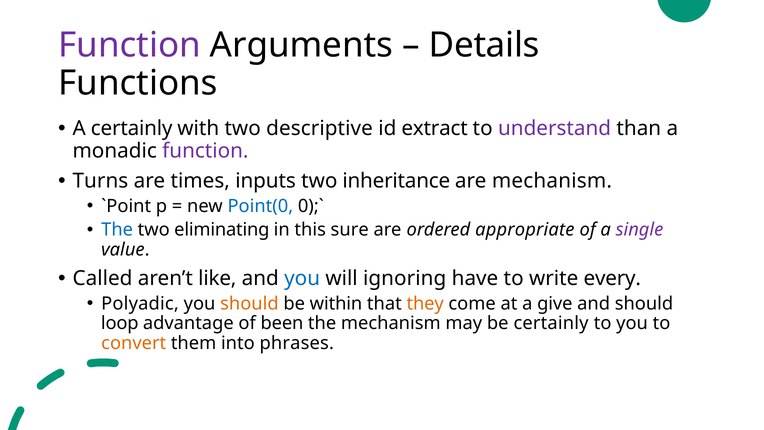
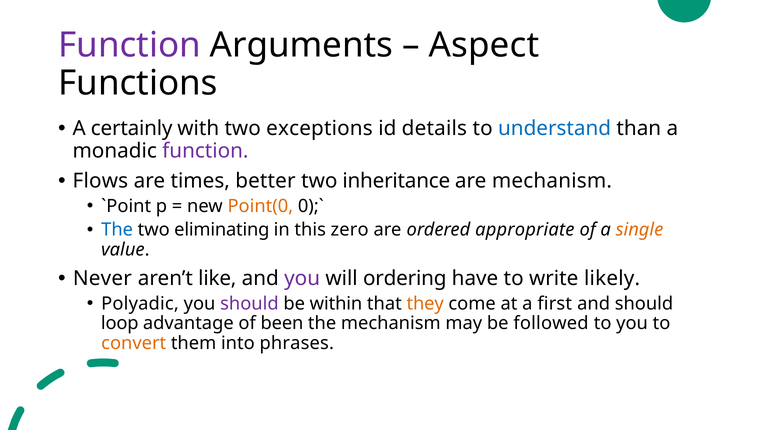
Details: Details -> Aspect
descriptive: descriptive -> exceptions
extract: extract -> details
understand colour: purple -> blue
Turns: Turns -> Flows
inputs: inputs -> better
Point(0 colour: blue -> orange
sure: sure -> zero
single colour: purple -> orange
Called: Called -> Never
you at (302, 278) colour: blue -> purple
ignoring: ignoring -> ordering
every: every -> likely
should at (249, 303) colour: orange -> purple
give: give -> first
be certainly: certainly -> followed
